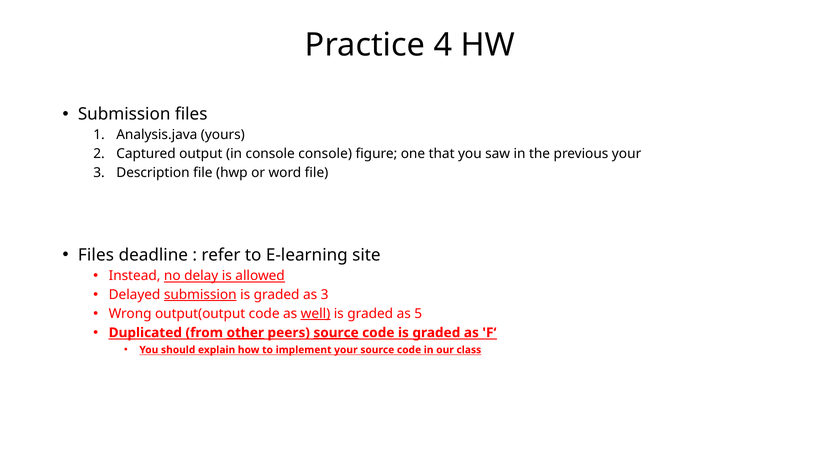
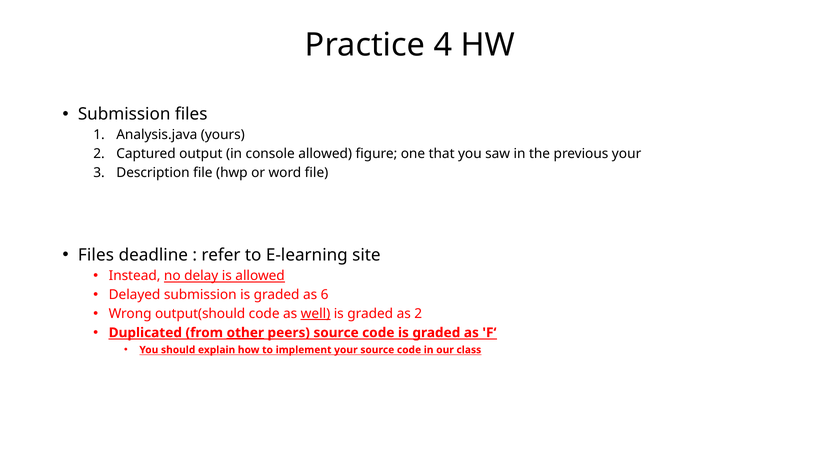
console console: console -> allowed
submission at (200, 295) underline: present -> none
as 3: 3 -> 6
output(output: output(output -> output(should
as 5: 5 -> 2
source at (336, 333) underline: present -> none
